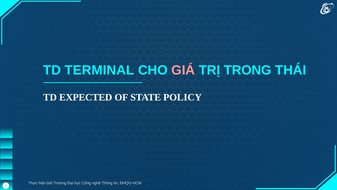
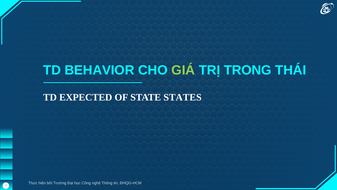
TERMINAL: TERMINAL -> BEHAVIOR
GIÁ colour: pink -> light green
POLICY: POLICY -> STATES
